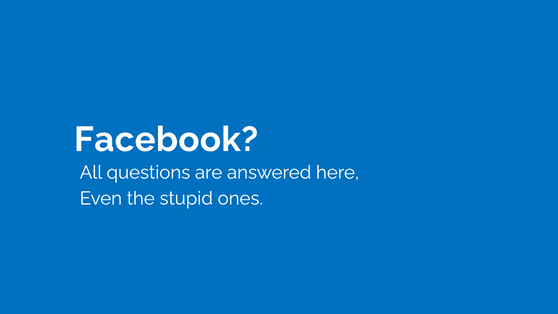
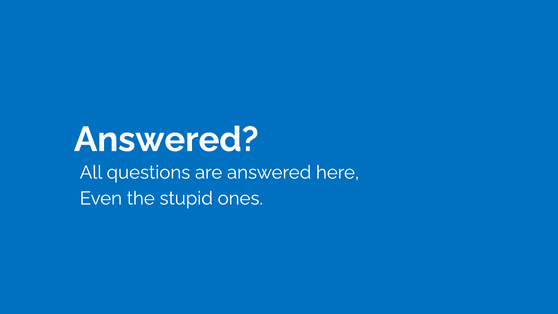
Facebook at (166, 139): Facebook -> Answered
